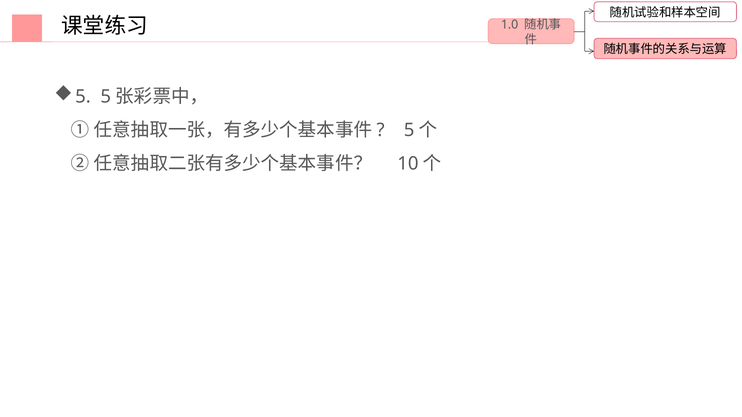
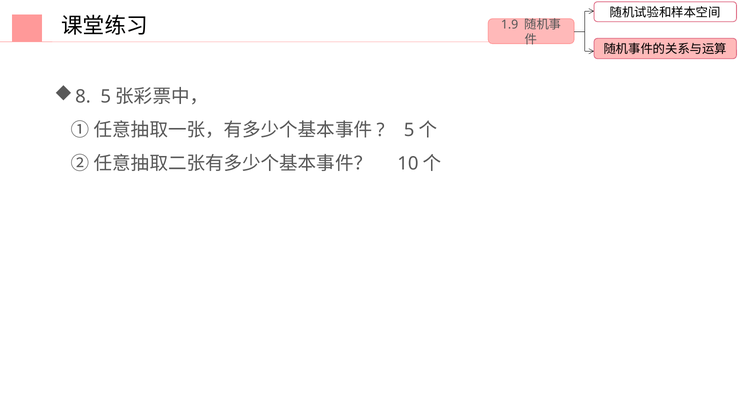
1.0: 1.0 -> 1.9
5 at (83, 97): 5 -> 8
